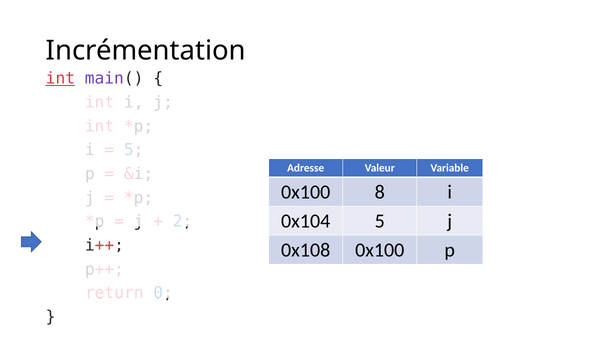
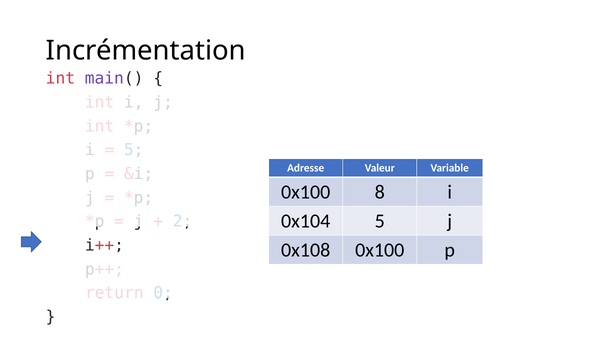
int at (60, 78) underline: present -> none
